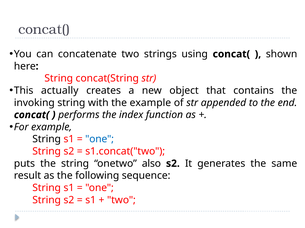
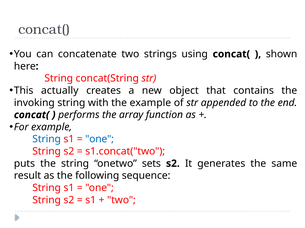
index: index -> array
String at (47, 140) colour: black -> blue
also: also -> sets
